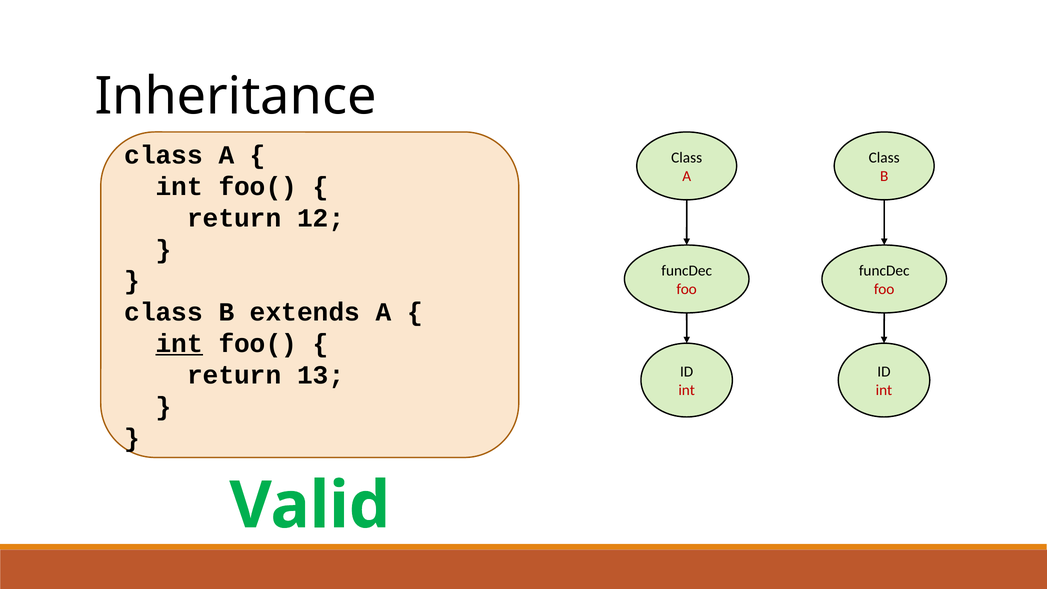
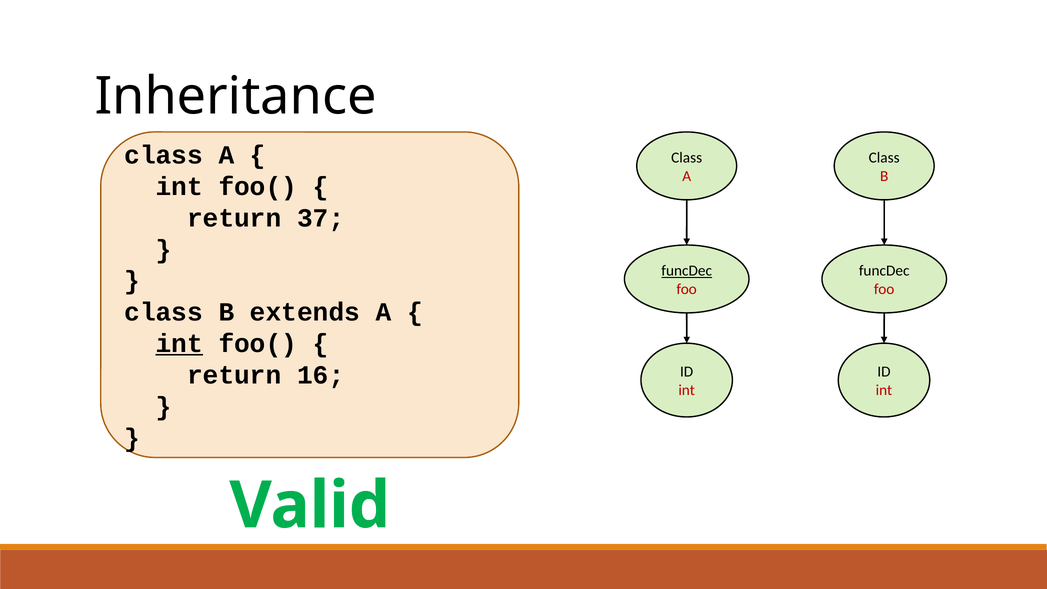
12: 12 -> 37
funcDec at (687, 271) underline: none -> present
13: 13 -> 16
